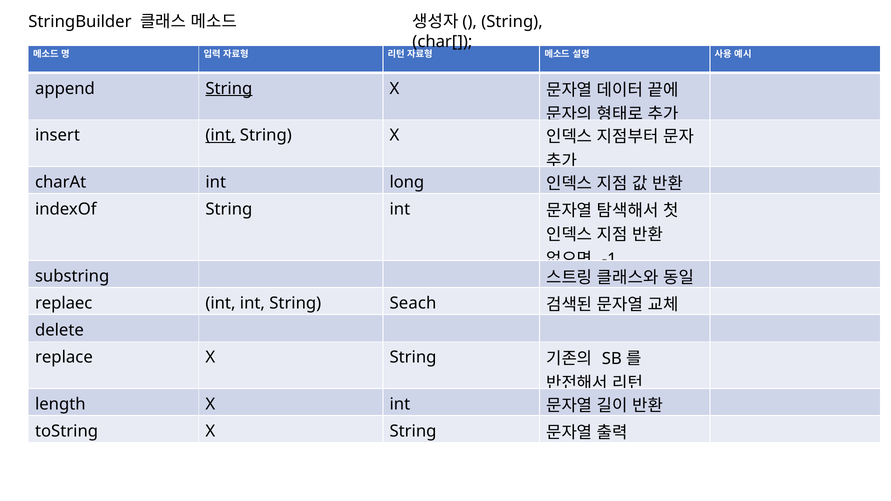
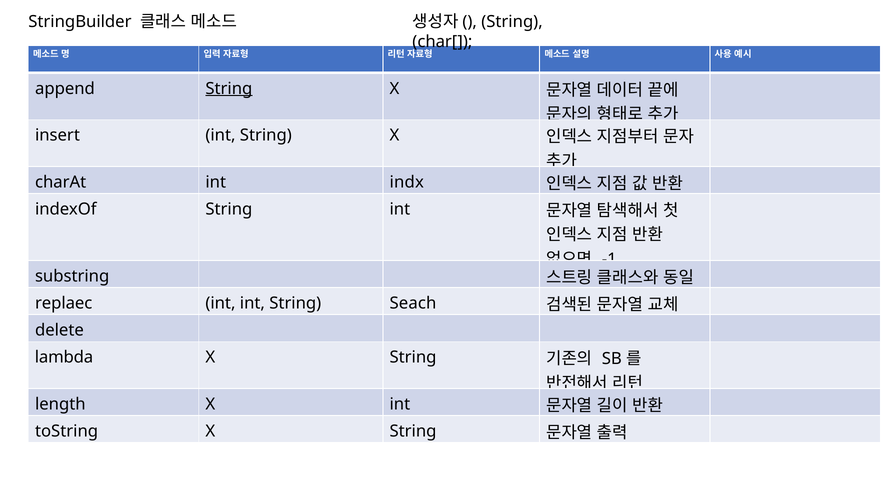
int at (220, 135) underline: present -> none
long: long -> indx
replace: replace -> lambda
